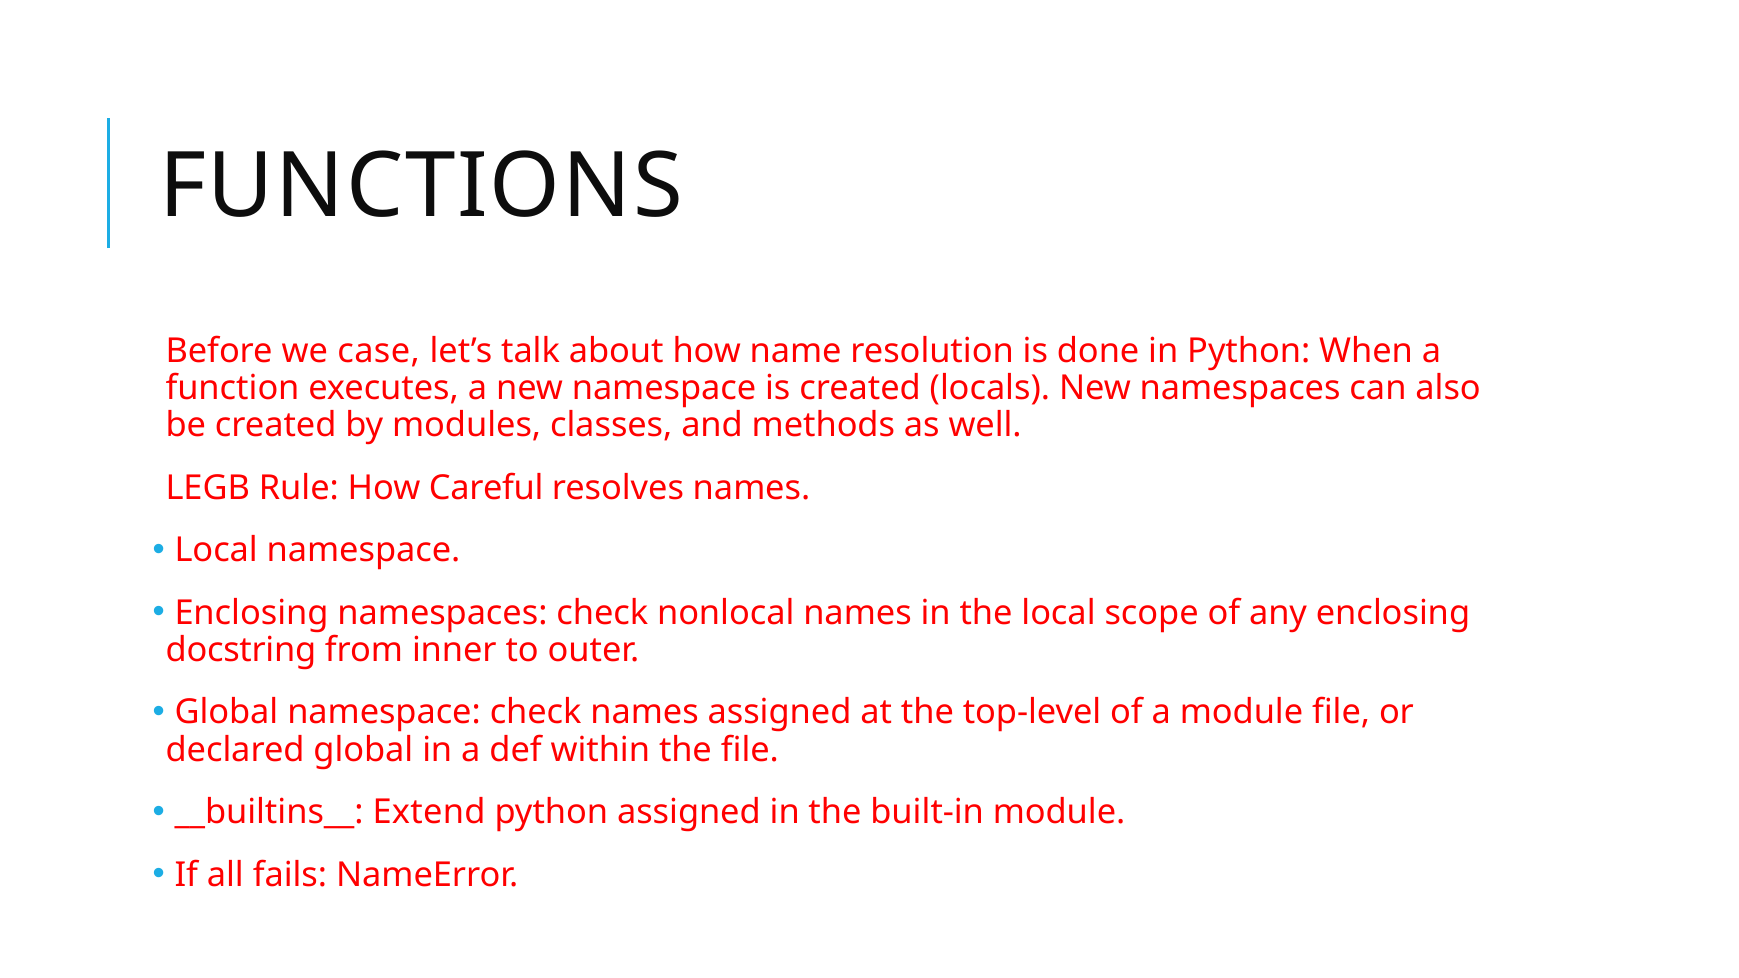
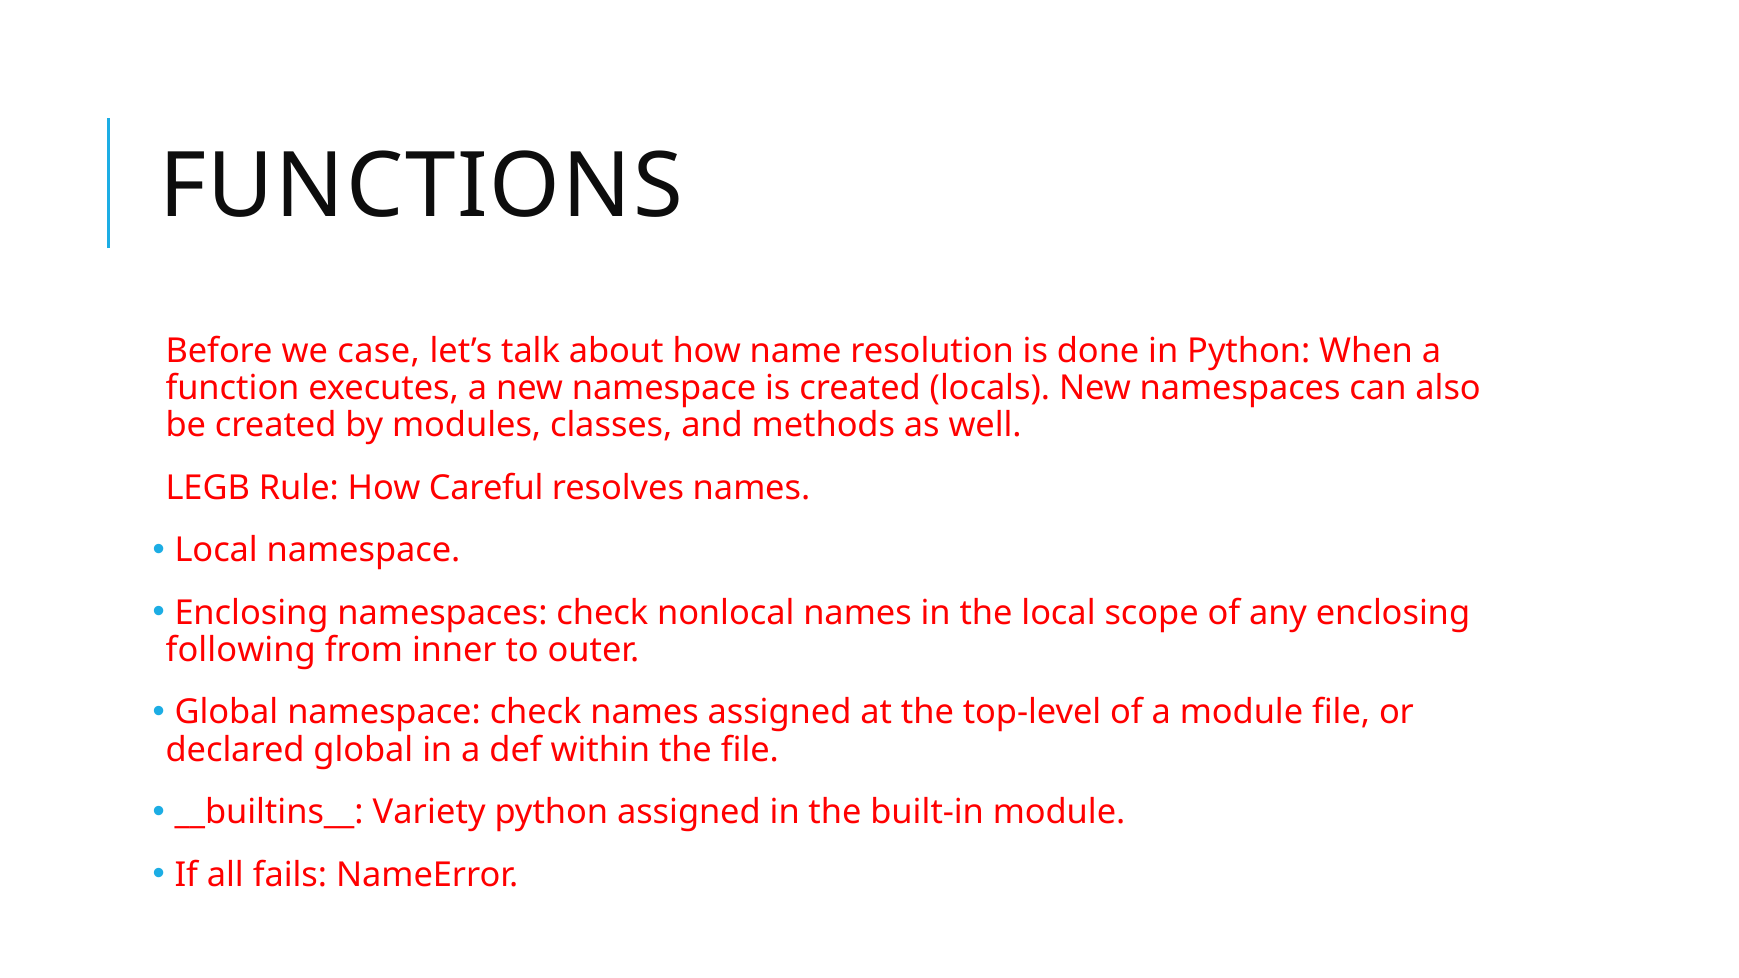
docstring: docstring -> following
Extend: Extend -> Variety
